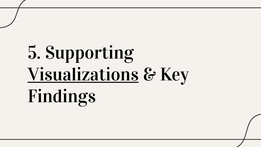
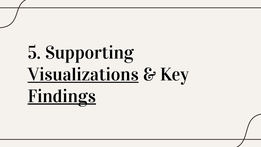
Findings underline: none -> present
